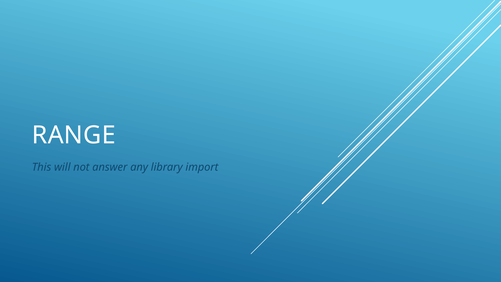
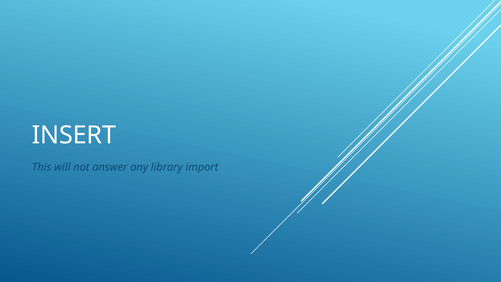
RANGE: RANGE -> INSERT
